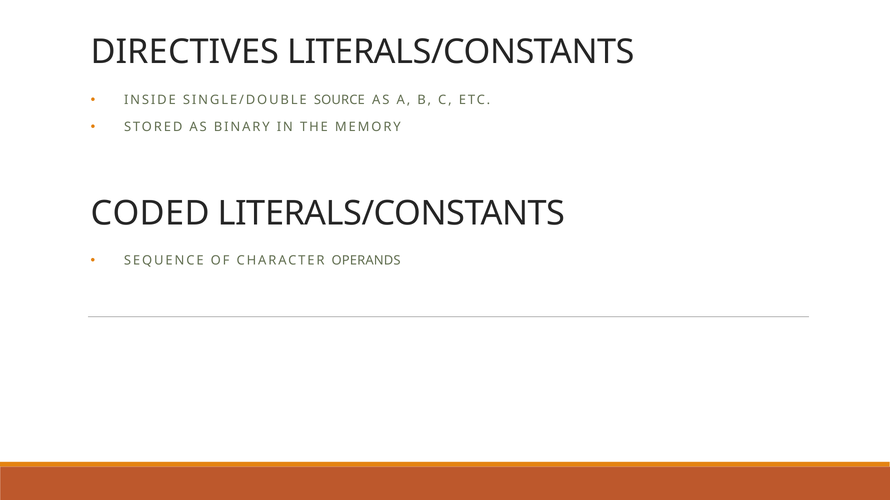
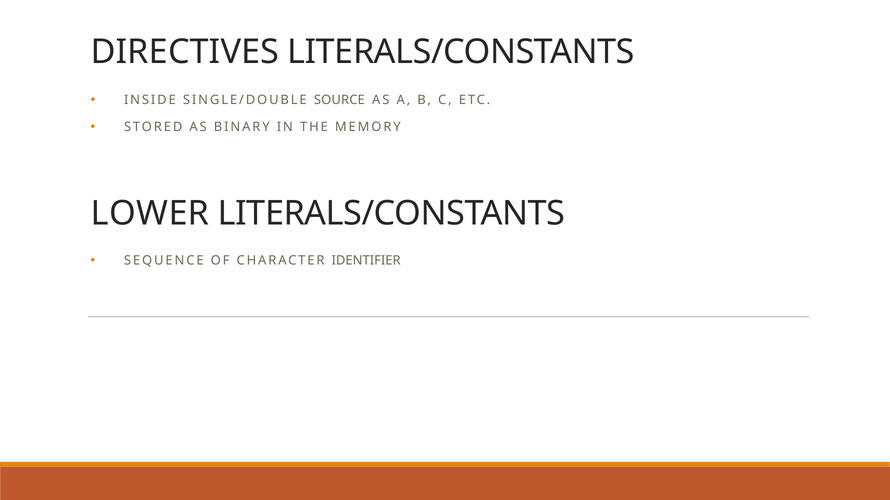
CODED: CODED -> LOWER
OPERANDS: OPERANDS -> IDENTIFIER
